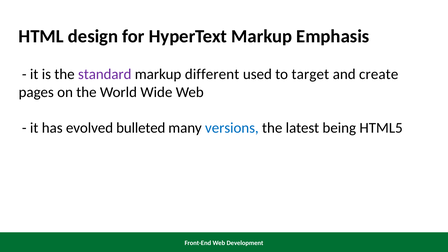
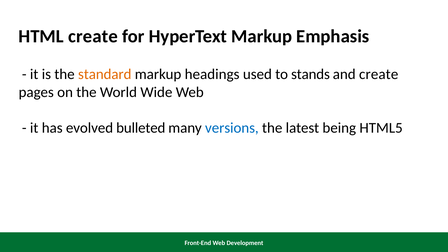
HTML design: design -> create
standard colour: purple -> orange
different: different -> headings
target: target -> stands
